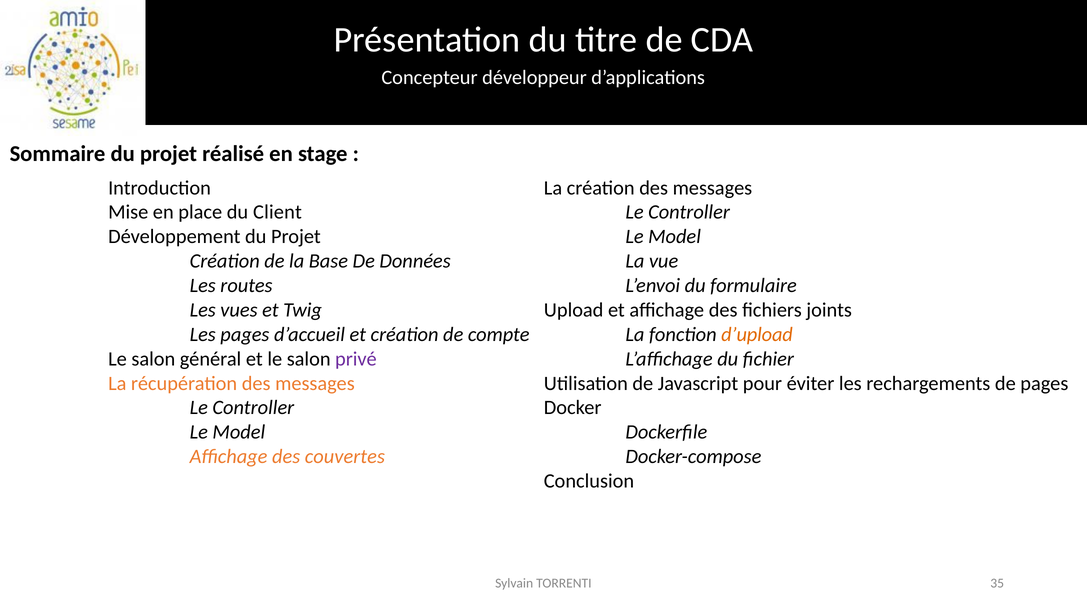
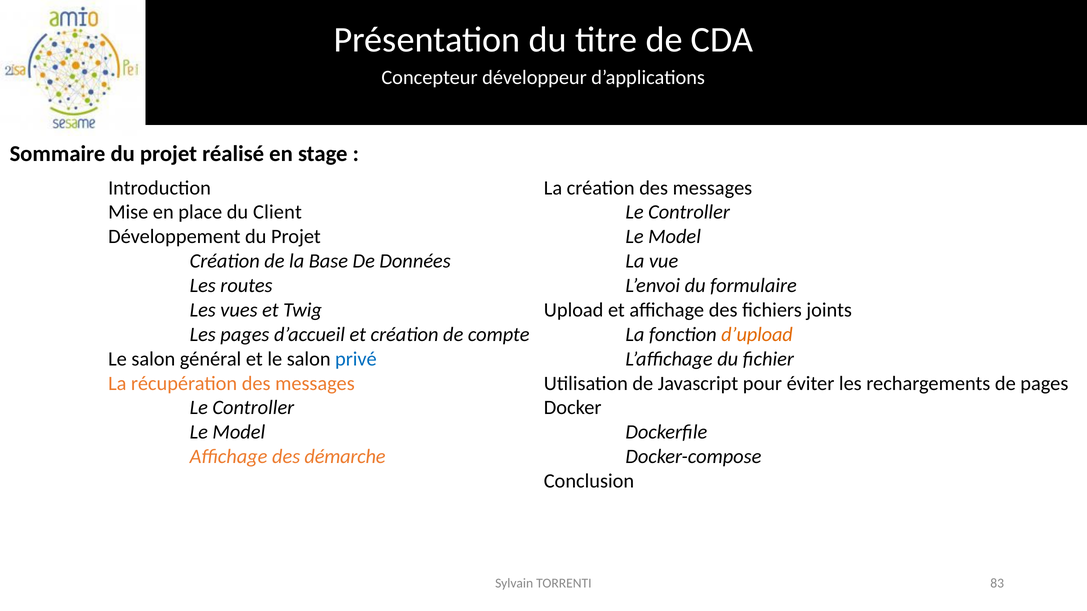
privé colour: purple -> blue
couvertes: couvertes -> démarche
35: 35 -> 83
